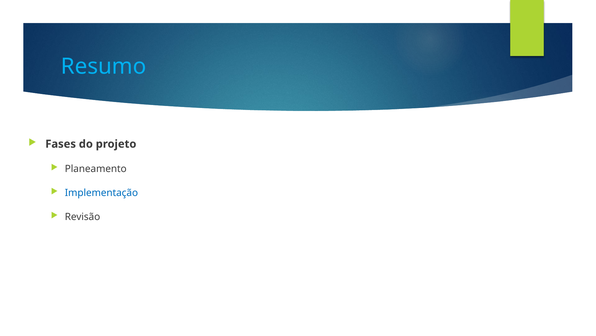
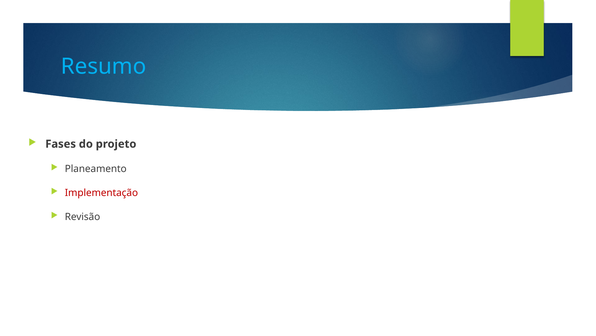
Implementação colour: blue -> red
